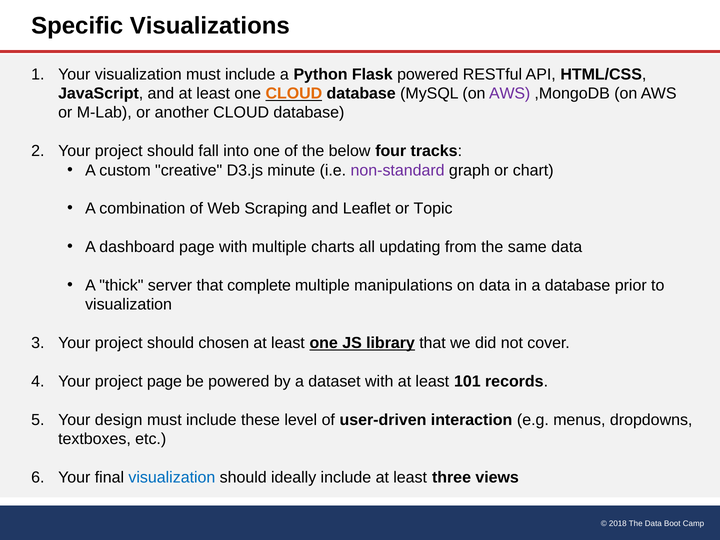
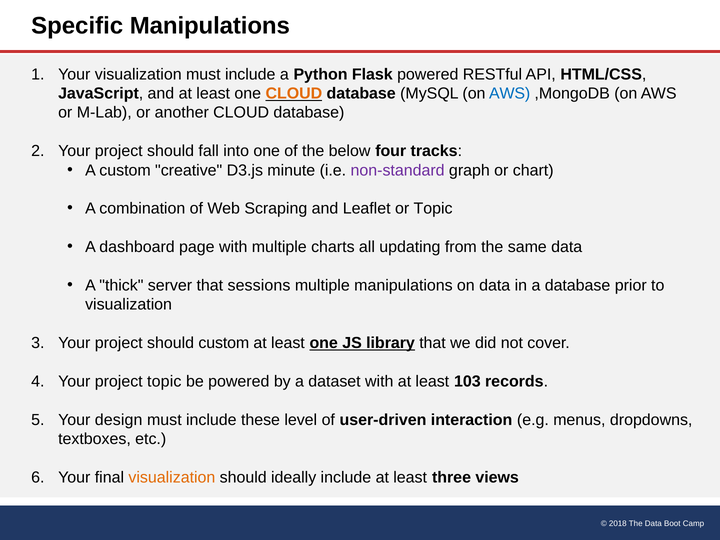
Specific Visualizations: Visualizations -> Manipulations
AWS at (510, 94) colour: purple -> blue
complete: complete -> sessions
should chosen: chosen -> custom
project page: page -> topic
101: 101 -> 103
visualization at (172, 477) colour: blue -> orange
